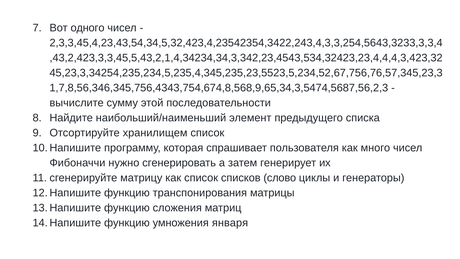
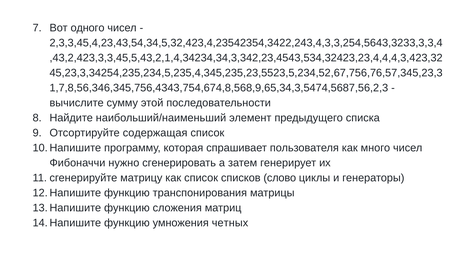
хранилищем: хранилищем -> содержащая
января: января -> четных
